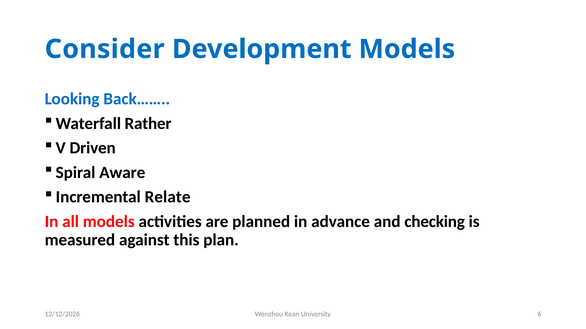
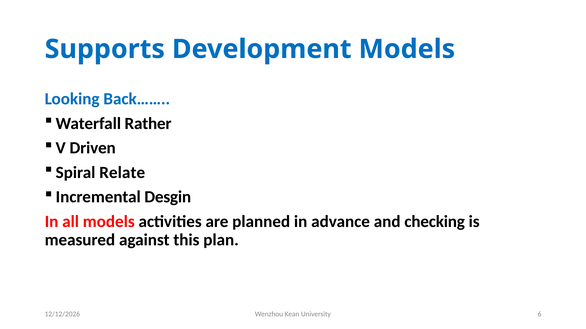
Consider: Consider -> Supports
Aware: Aware -> Relate
Relate: Relate -> Desgin
